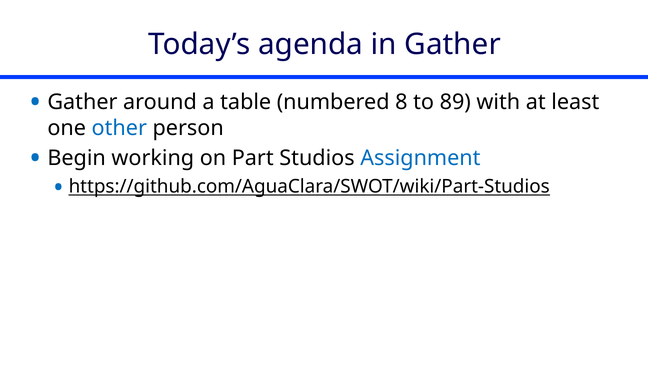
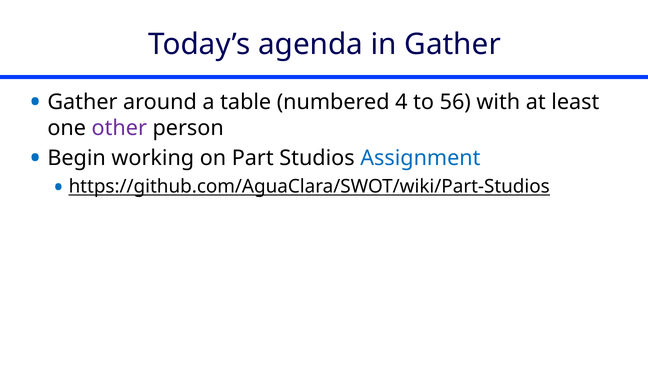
8: 8 -> 4
89: 89 -> 56
other colour: blue -> purple
